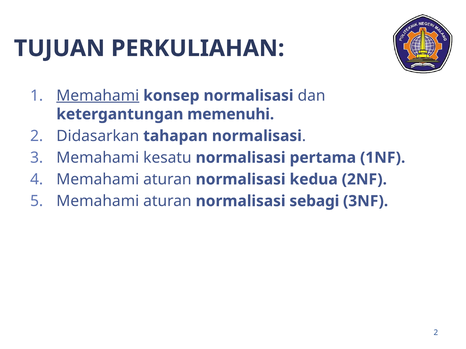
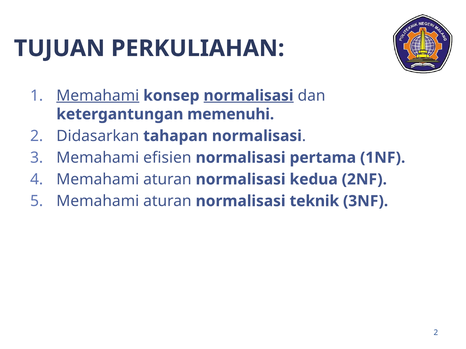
normalisasi at (249, 96) underline: none -> present
kesatu: kesatu -> efisien
sebagi: sebagi -> teknik
